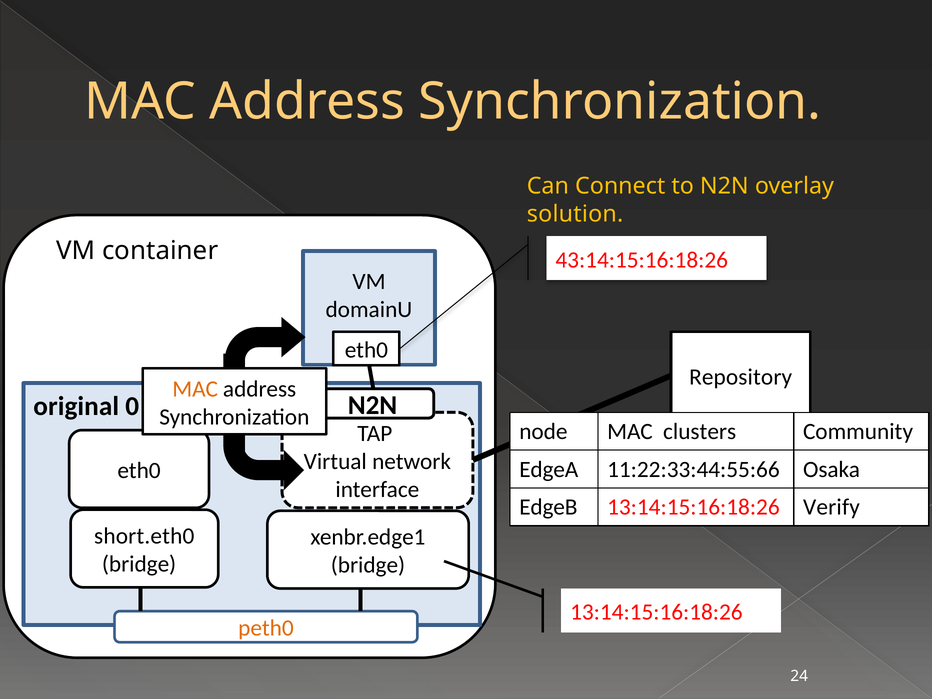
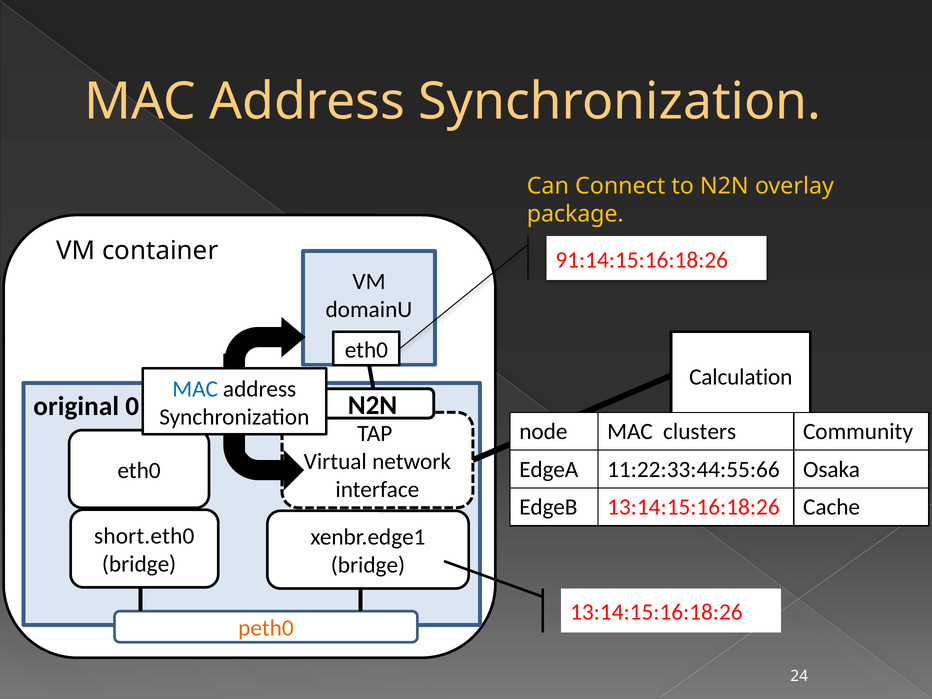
solution: solution -> package
43:14:15:16:18:26: 43:14:15:16:18:26 -> 91:14:15:16:18:26
Repository: Repository -> Calculation
MAC at (195, 389) colour: orange -> blue
Verify: Verify -> Cache
